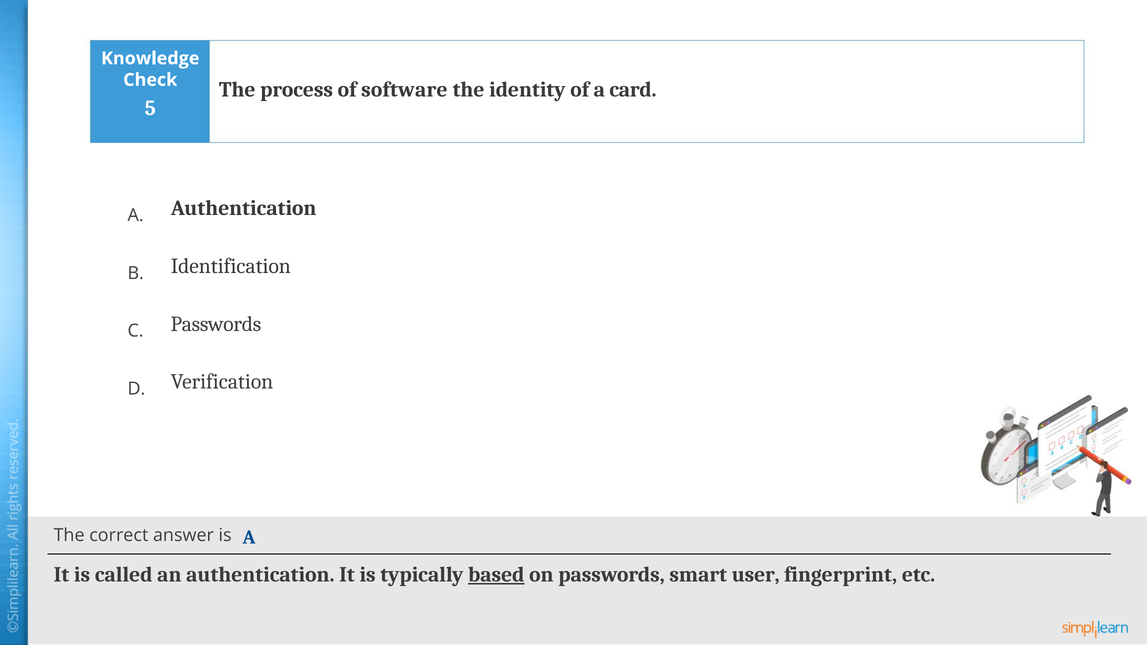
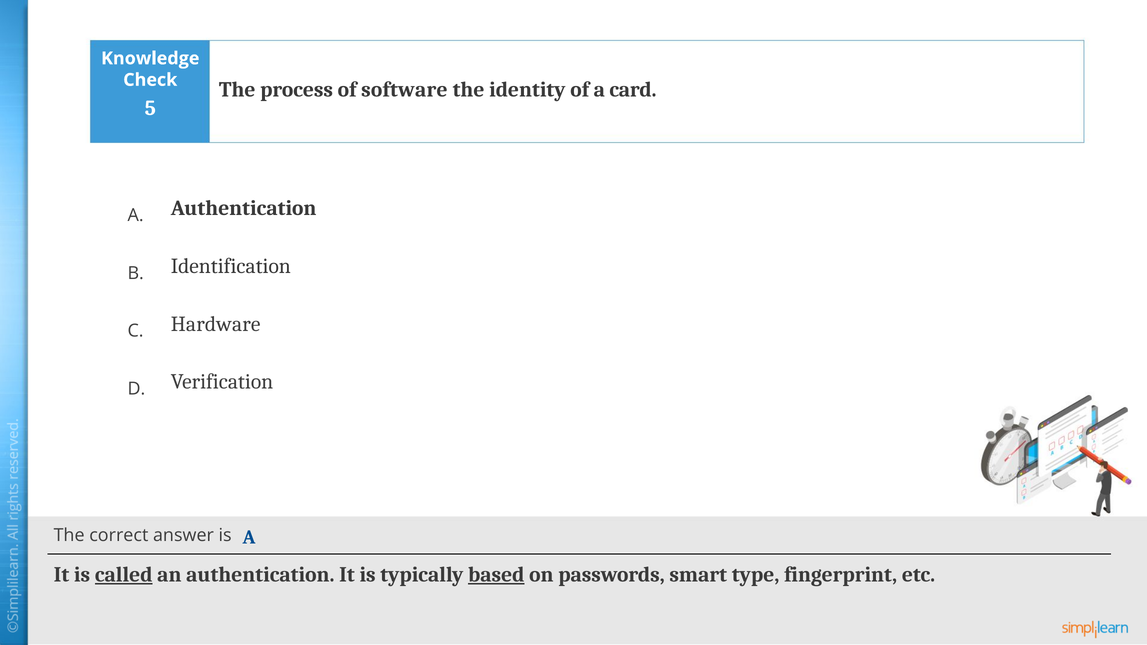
Passwords at (216, 324): Passwords -> Hardware
called underline: none -> present
user: user -> type
